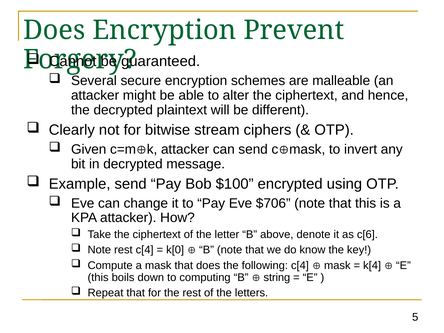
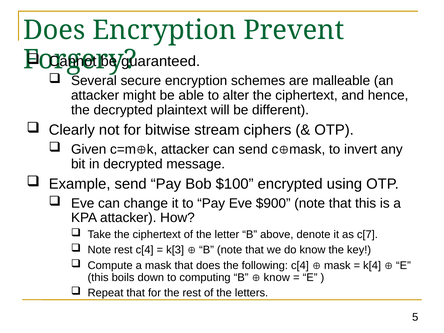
$706: $706 -> $900
c[6: c[6 -> c[7
k[0: k[0 -> k[3
string at (277, 277): string -> know
